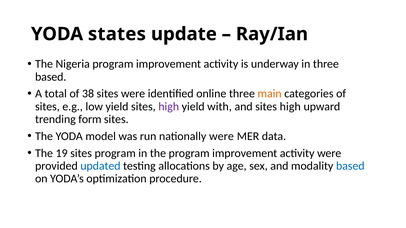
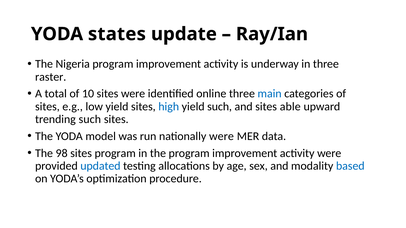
based at (51, 77): based -> raster
38: 38 -> 10
main colour: orange -> blue
high at (169, 107) colour: purple -> blue
yield with: with -> such
and sites high: high -> able
trending form: form -> such
19: 19 -> 98
